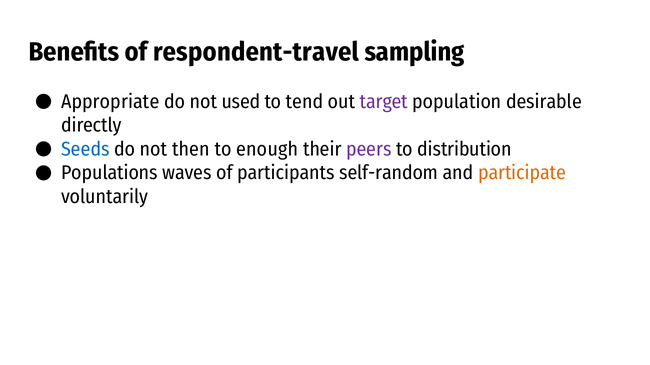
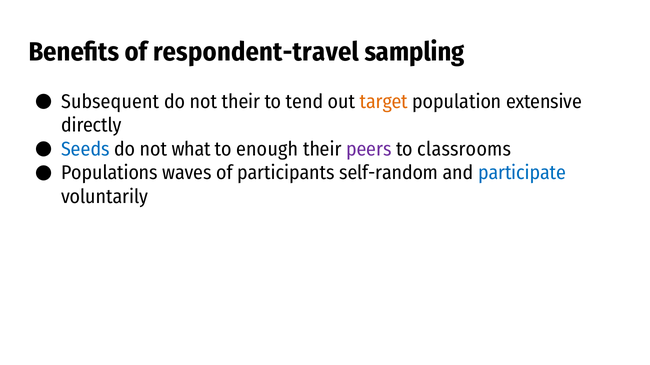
Appropriate: Appropriate -> Subsequent
not used: used -> their
target colour: purple -> orange
desirable: desirable -> extensive
then: then -> what
distribution: distribution -> classrooms
participate colour: orange -> blue
